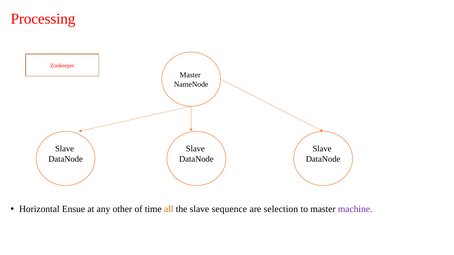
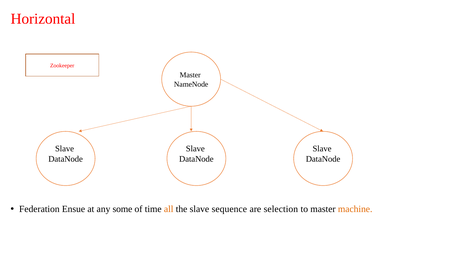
Processing: Processing -> Horizontal
Horizontal: Horizontal -> Federation
other: other -> some
machine colour: purple -> orange
